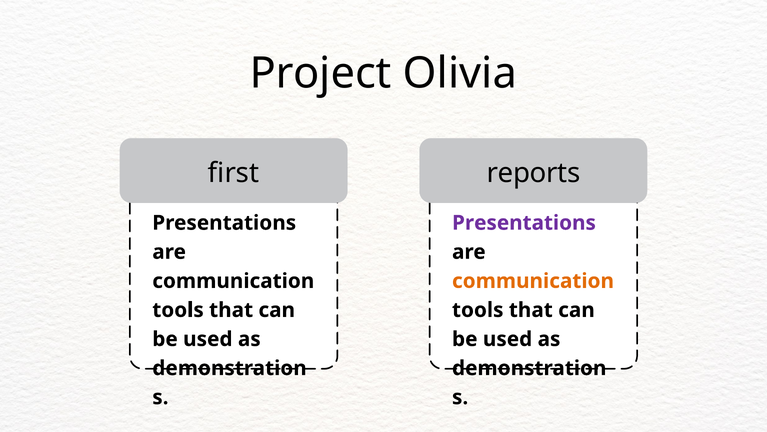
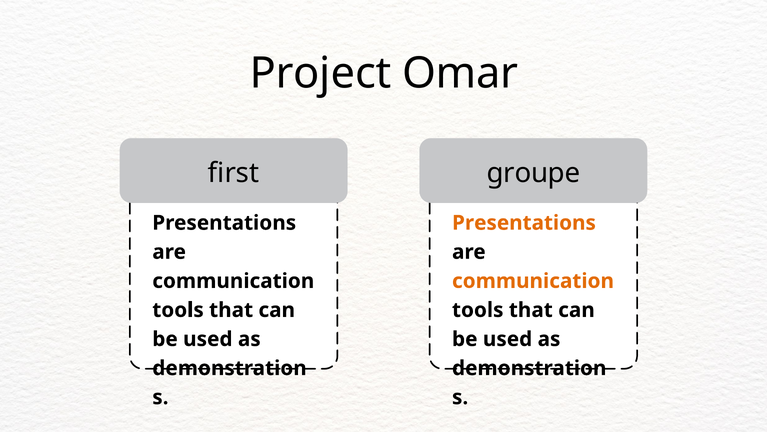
Olivia: Olivia -> Omar
reports: reports -> groupe
Presentations at (524, 223) colour: purple -> orange
